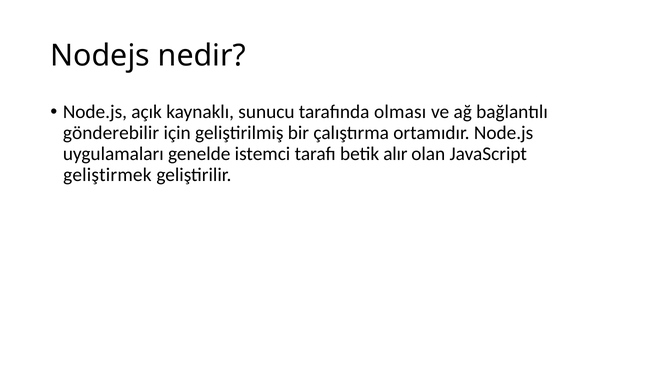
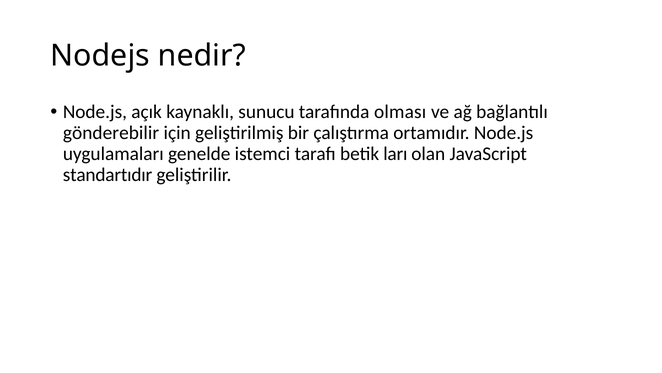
alır: alır -> ları
geliştirmek: geliştirmek -> standartıdır
